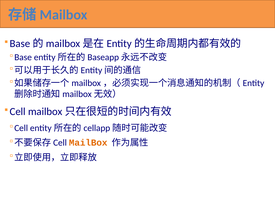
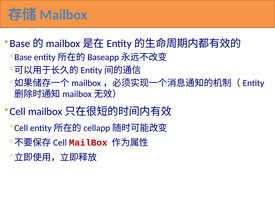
MailBox colour: orange -> red
